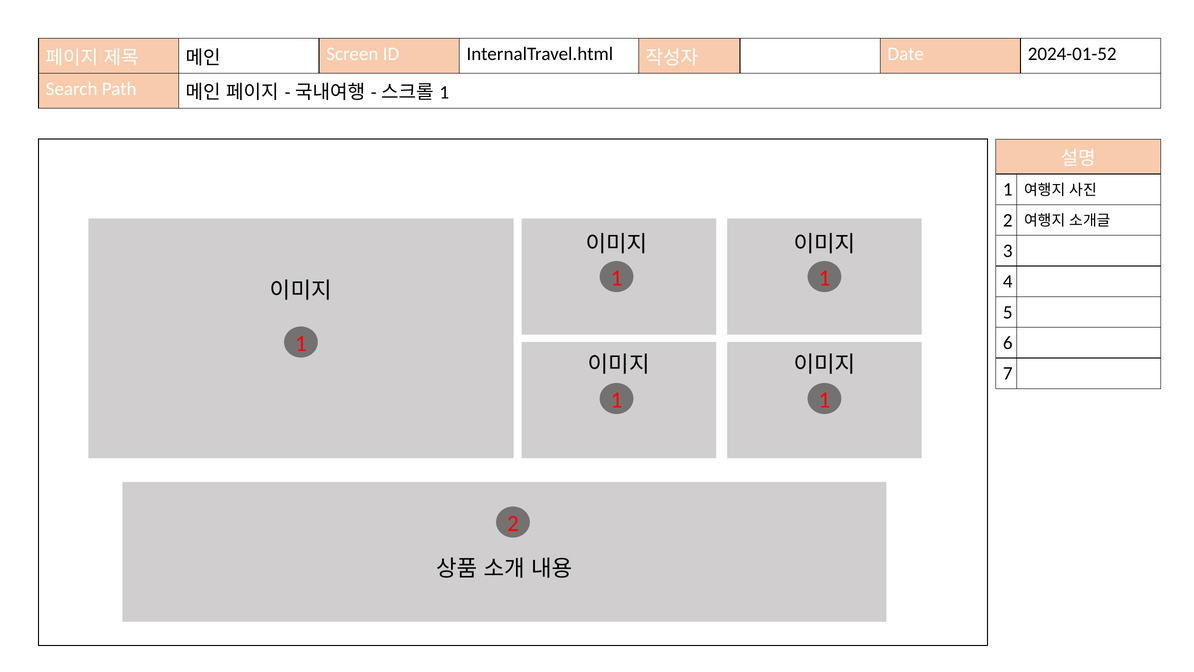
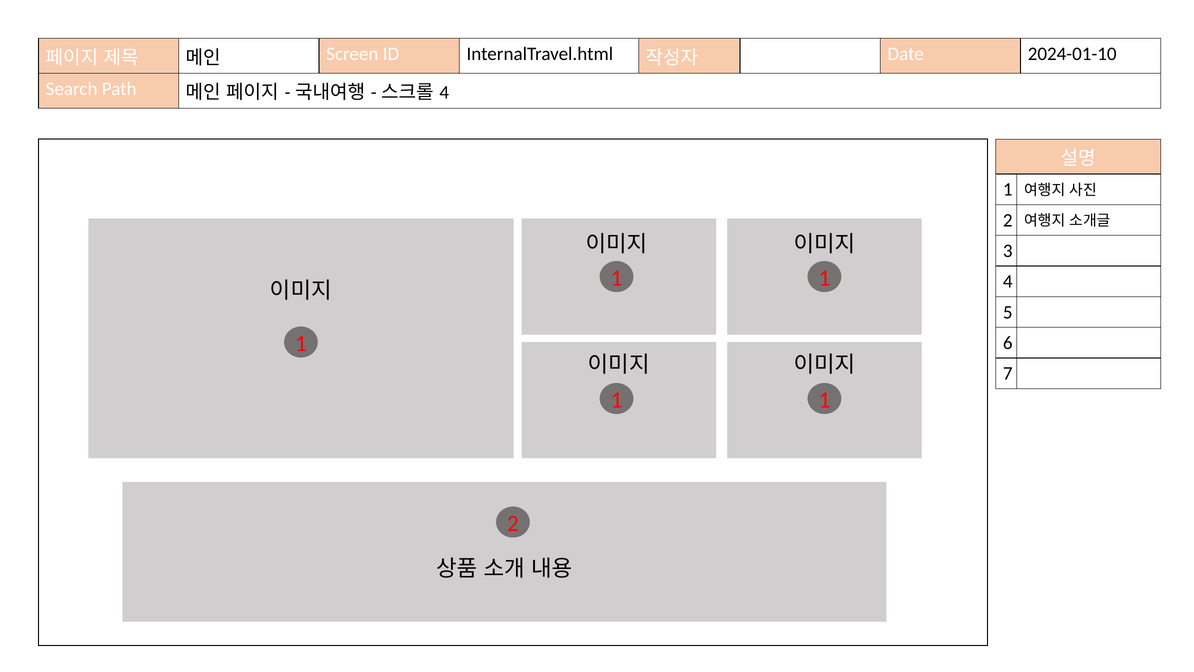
2024-01-52: 2024-01-52 -> 2024-01-10
1 at (444, 93): 1 -> 4
